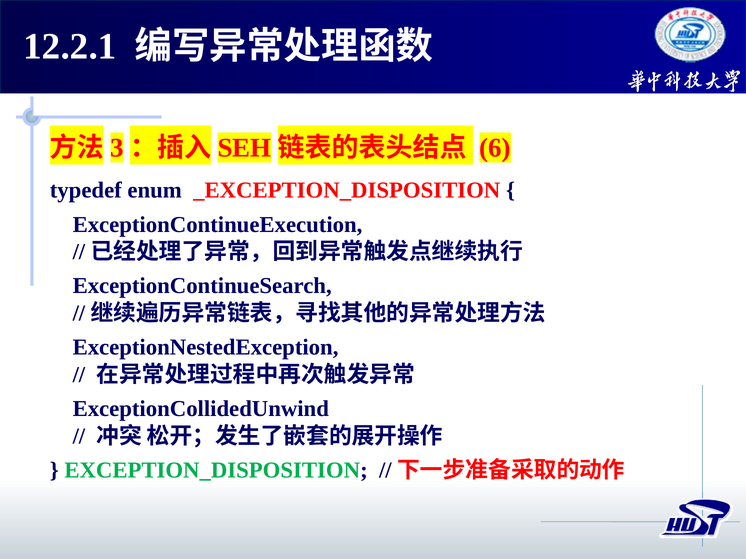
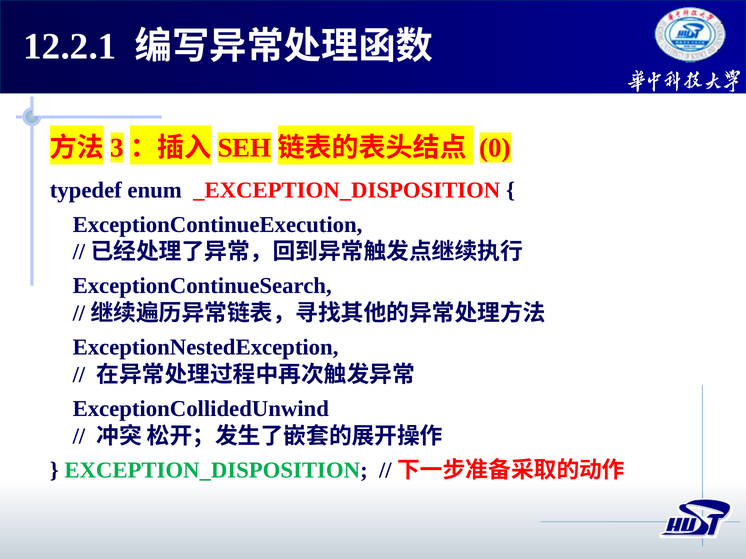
6: 6 -> 0
